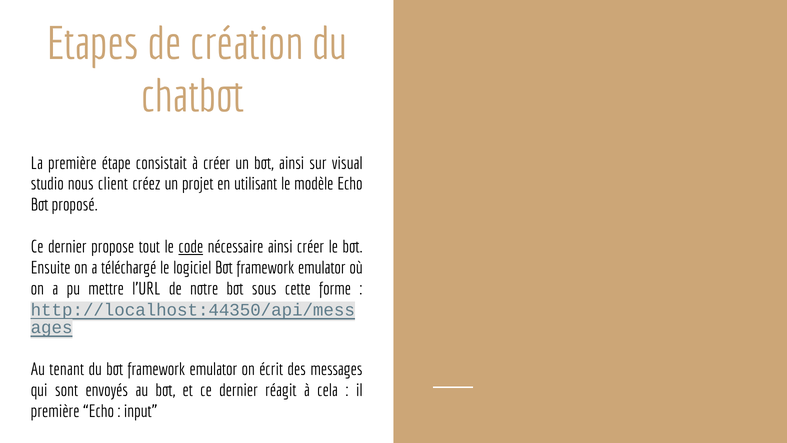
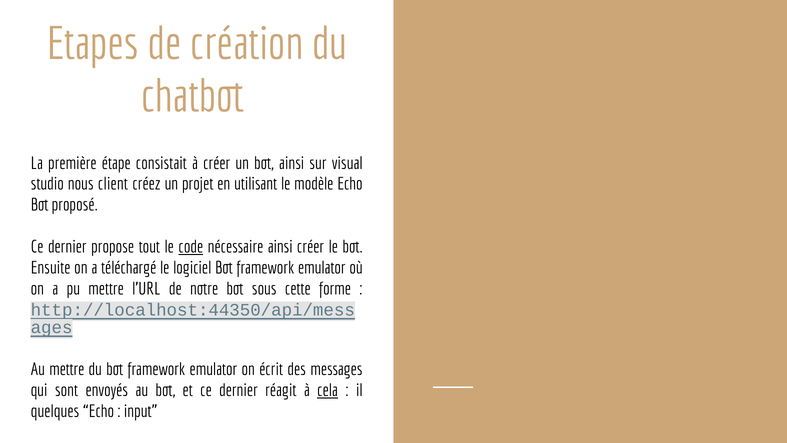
Au tenant: tenant -> mettre
cela underline: none -> present
première at (55, 411): première -> quelques
